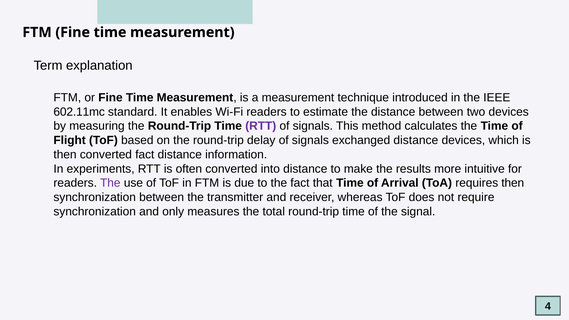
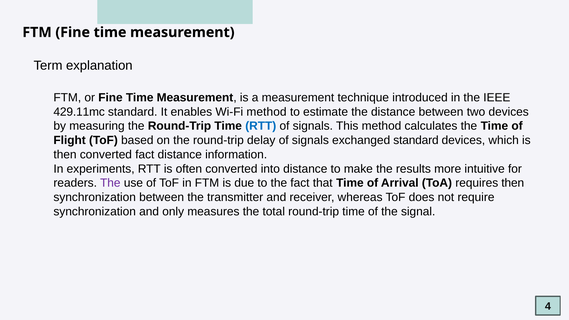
602.11mc: 602.11mc -> 429.11mc
Wi-Fi readers: readers -> method
RTT at (261, 126) colour: purple -> blue
exchanged distance: distance -> standard
